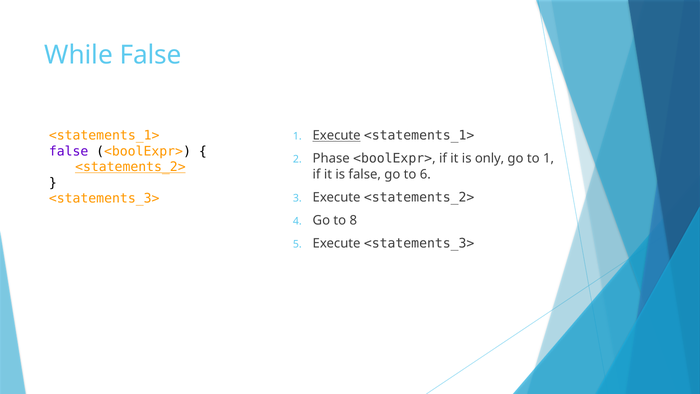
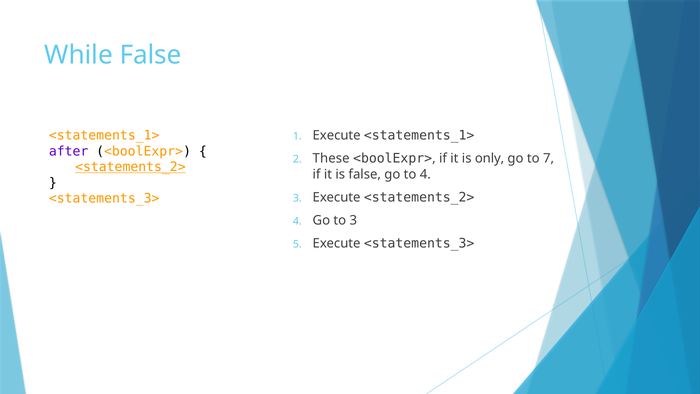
Execute at (337, 135) underline: present -> none
false at (69, 151): false -> after
Phase: Phase -> These
to 1: 1 -> 7
to 6: 6 -> 4
to 8: 8 -> 3
